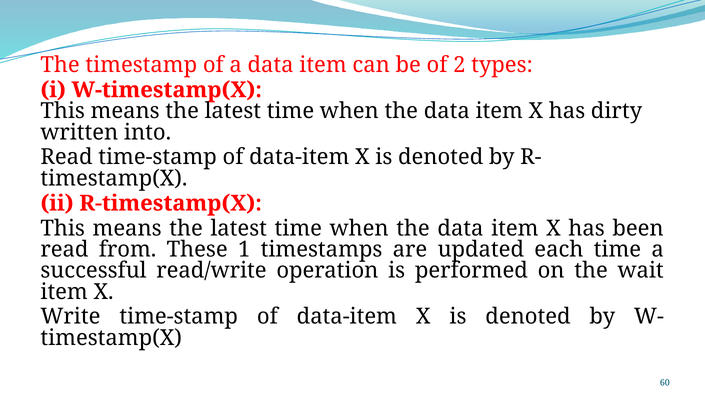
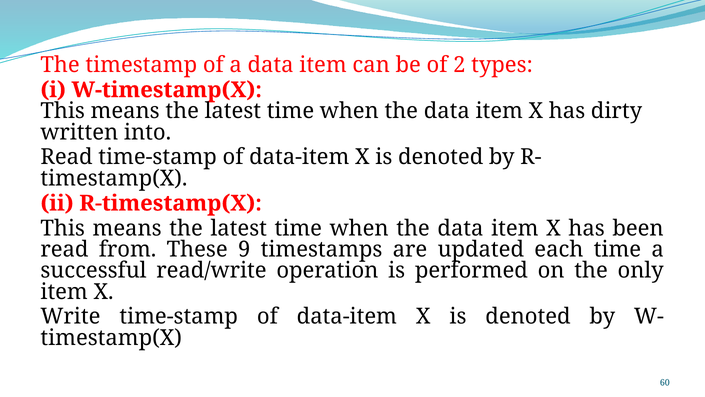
1: 1 -> 9
wait: wait -> only
